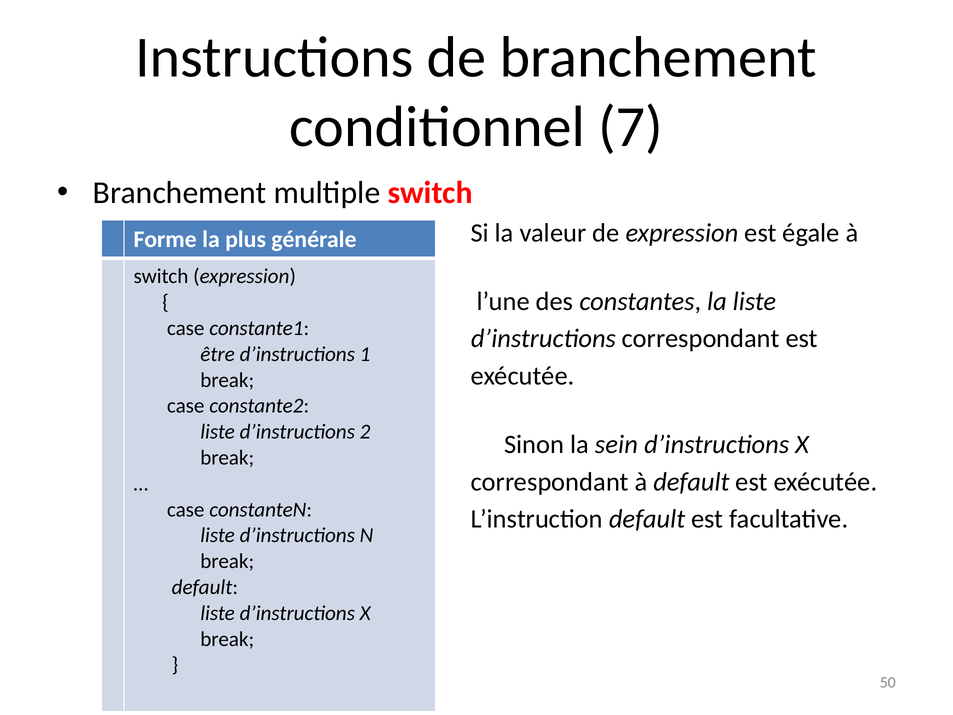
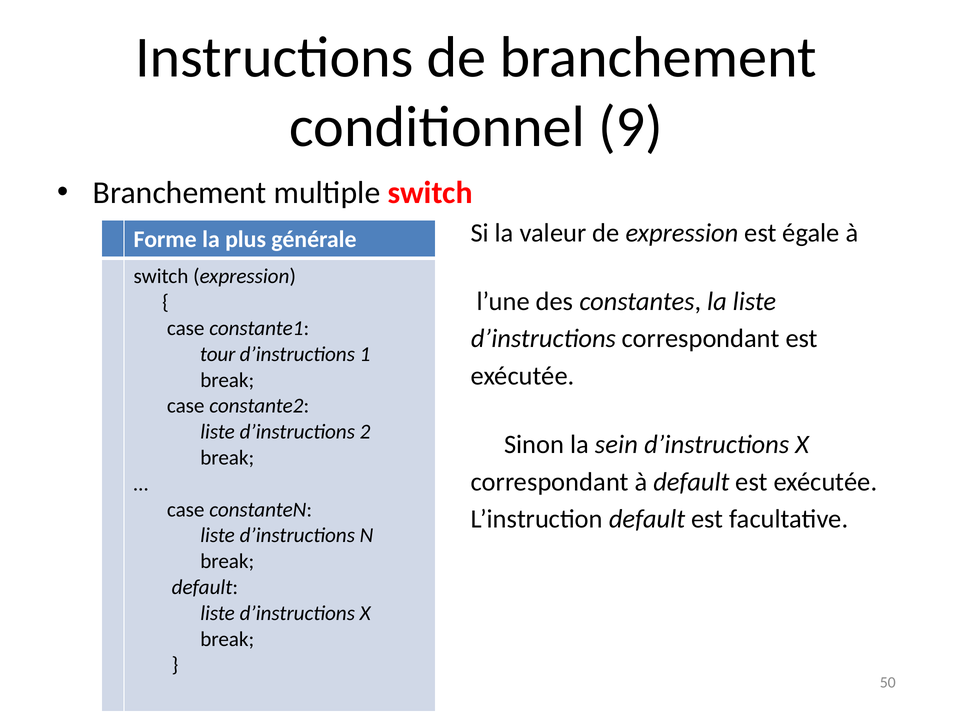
7: 7 -> 9
être: être -> tour
